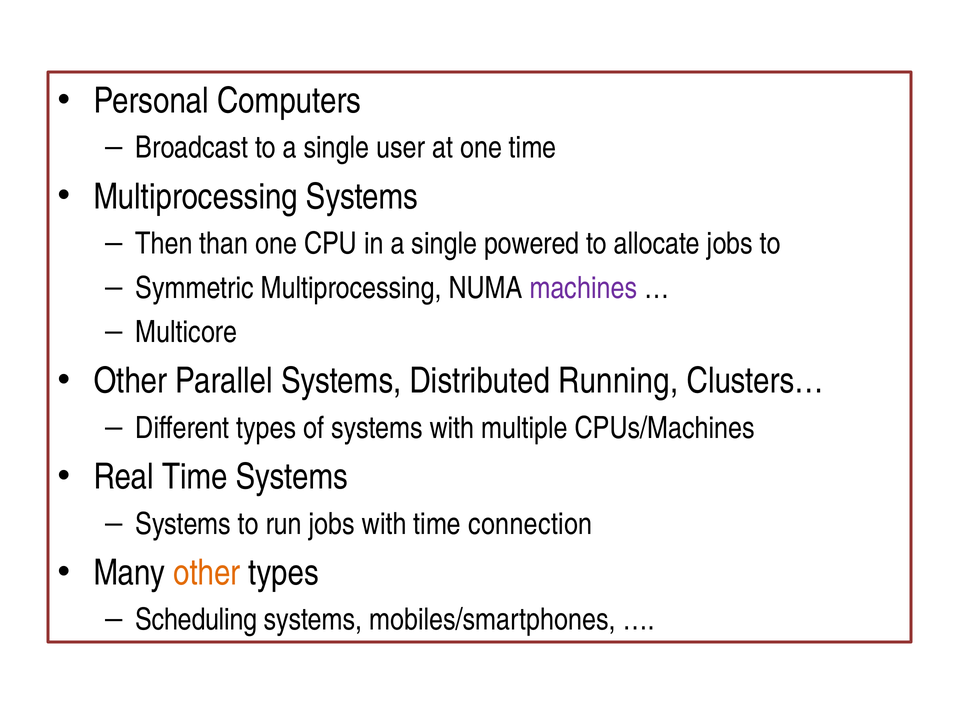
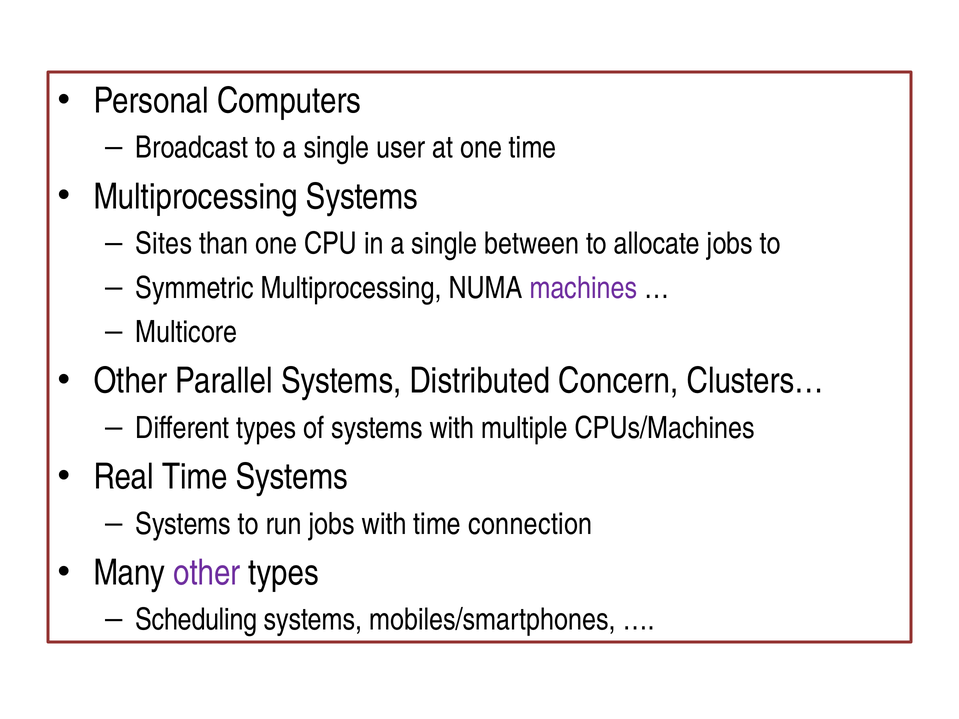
Then: Then -> Sites
powered: powered -> between
Running: Running -> Concern
other at (207, 573) colour: orange -> purple
